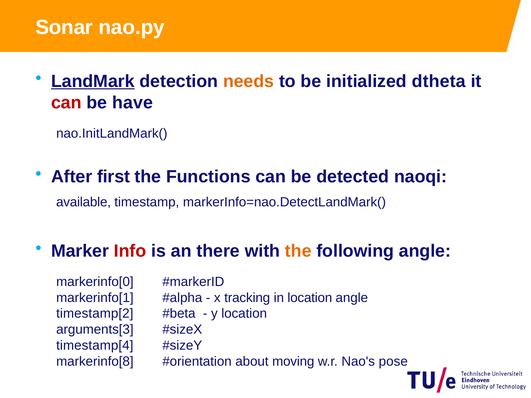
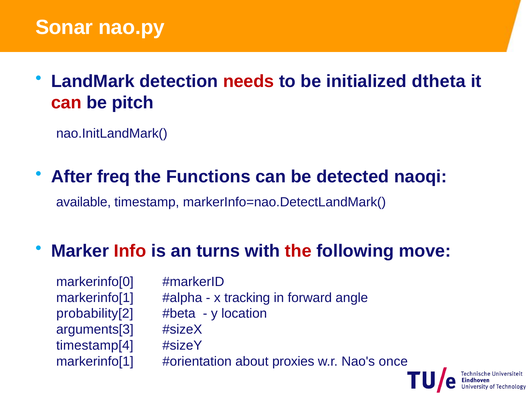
LandMark underline: present -> none
needs colour: orange -> red
have: have -> pitch
first: first -> freq
there: there -> turns
the at (298, 251) colour: orange -> red
following angle: angle -> move
in location: location -> forward
timestamp[2: timestamp[2 -> probability[2
markerinfo[8 at (95, 362): markerinfo[8 -> markerinfo[1
moving: moving -> proxies
pose: pose -> once
